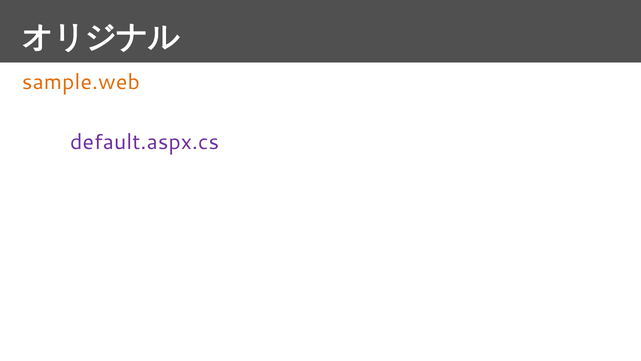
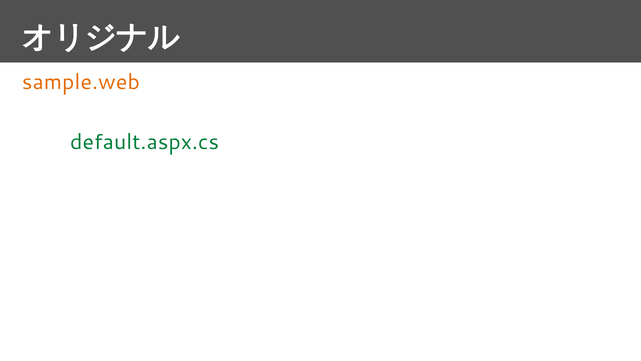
default.aspx.cs colour: purple -> green
